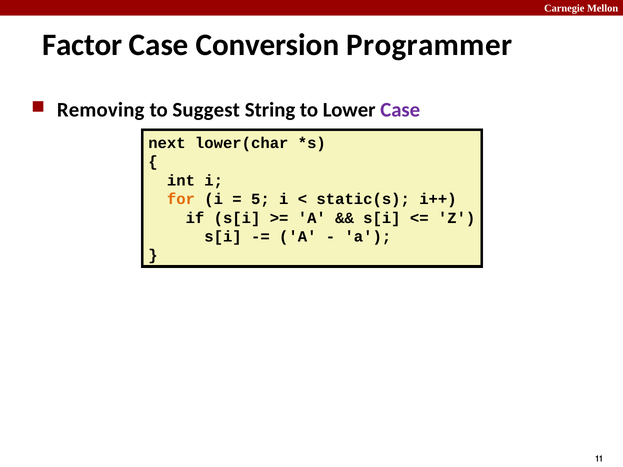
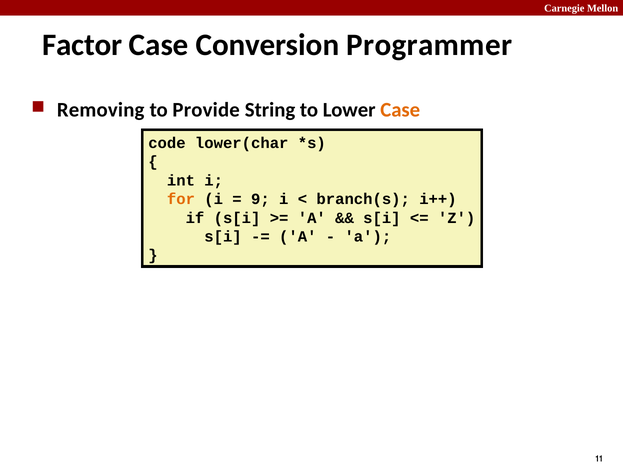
Suggest: Suggest -> Provide
Case at (400, 110) colour: purple -> orange
next: next -> code
5: 5 -> 9
static(s: static(s -> branch(s
